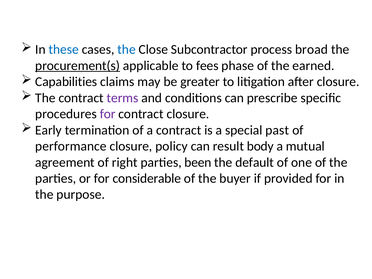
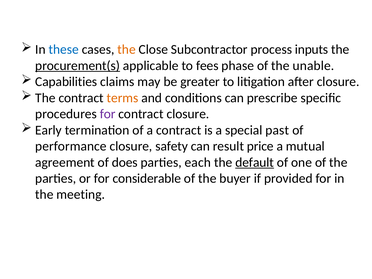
the at (127, 50) colour: blue -> orange
broad: broad -> inputs
earned: earned -> unable
terms colour: purple -> orange
policy: policy -> safety
body: body -> price
right: right -> does
been: been -> each
default underline: none -> present
purpose: purpose -> meeting
